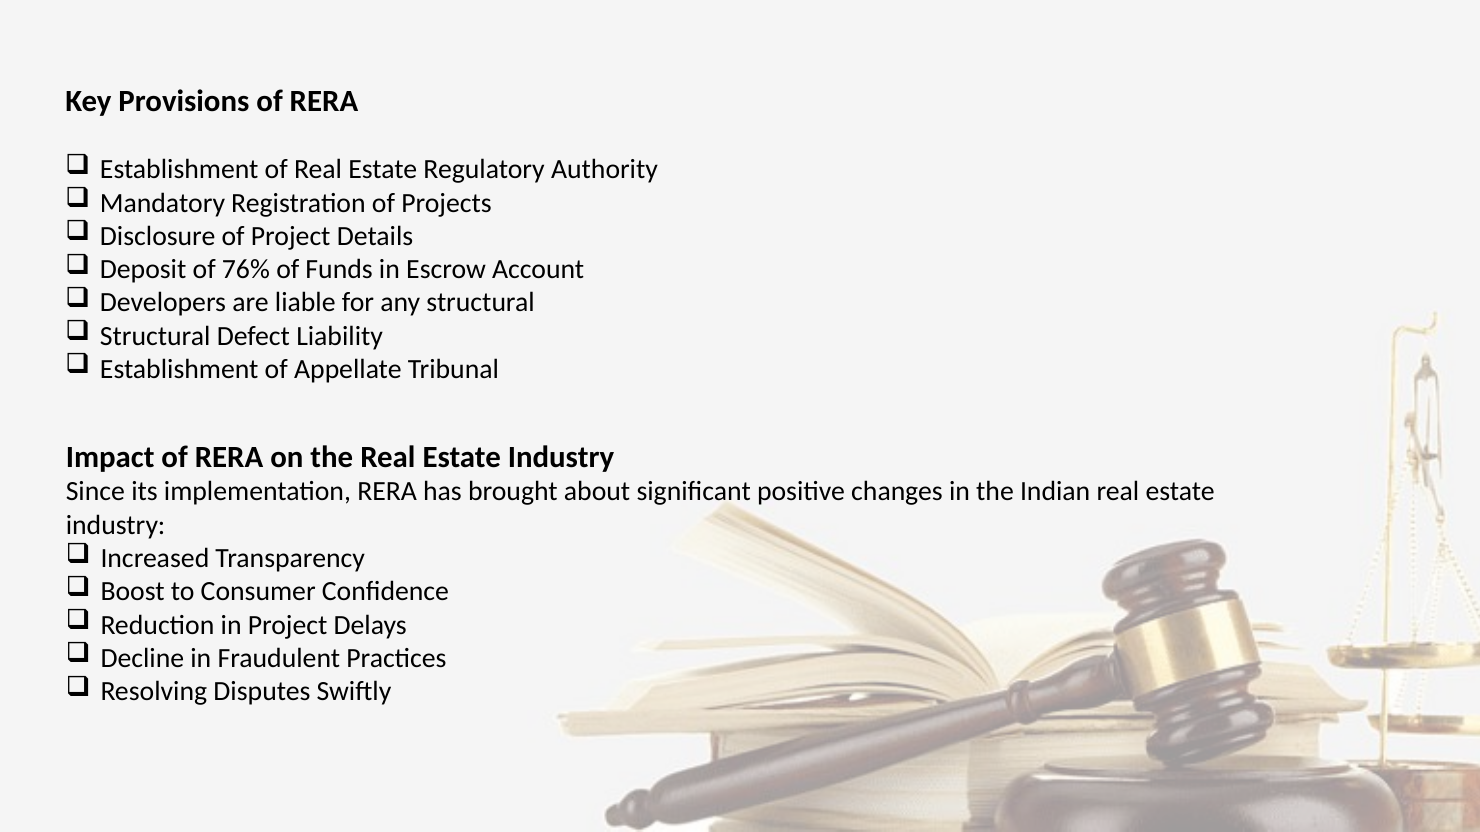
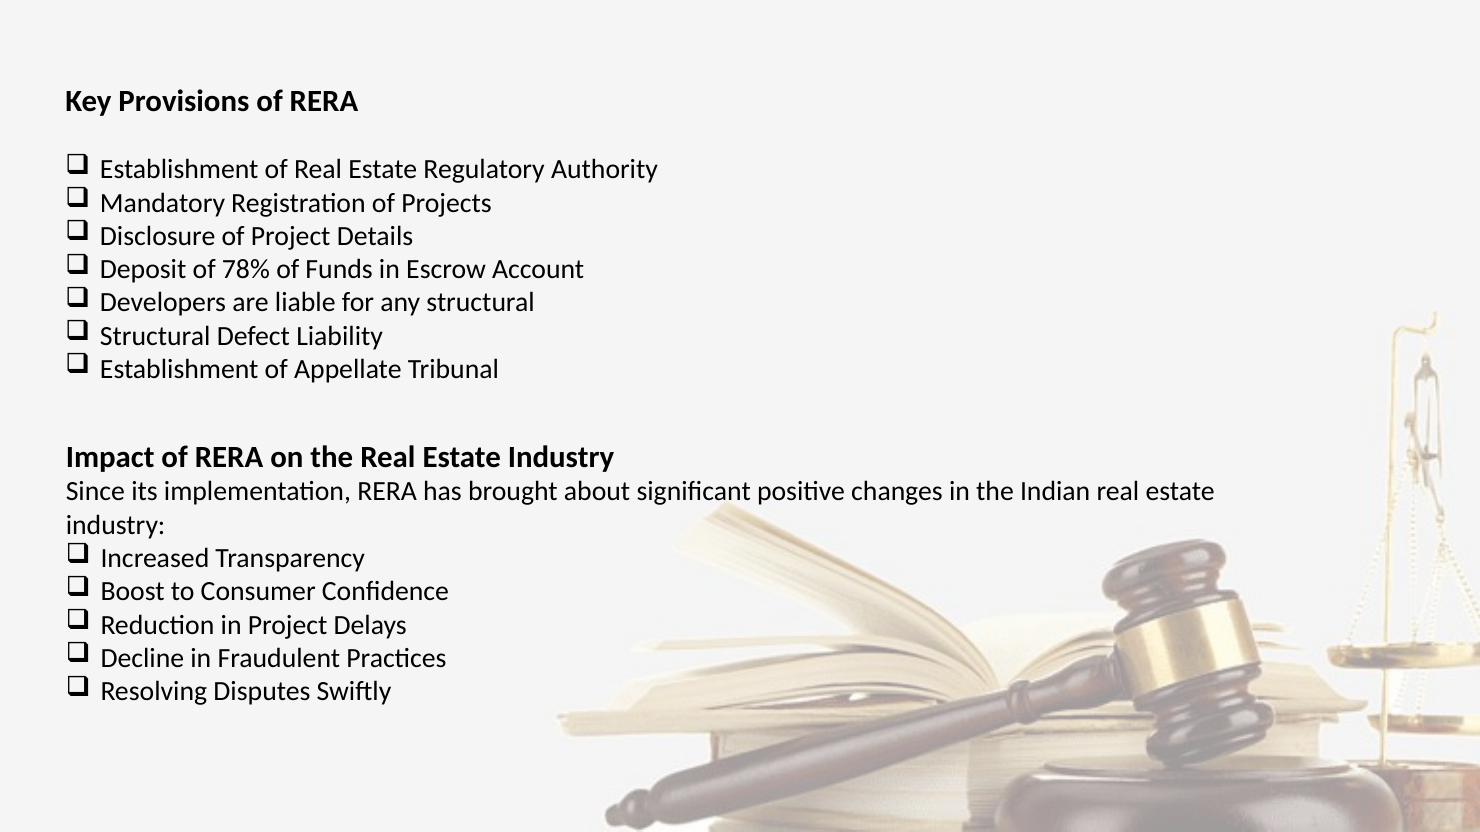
76%: 76% -> 78%
